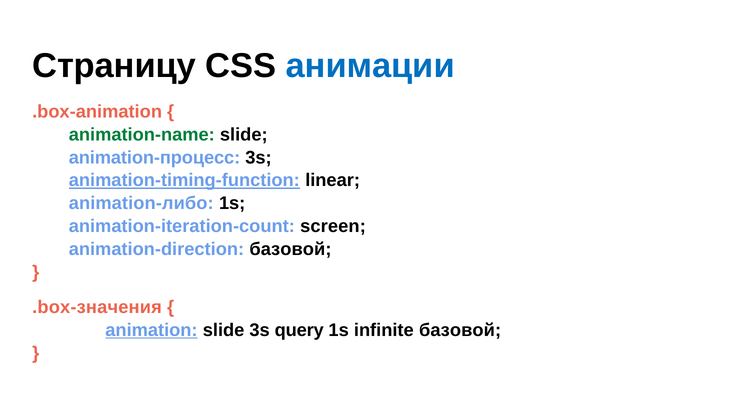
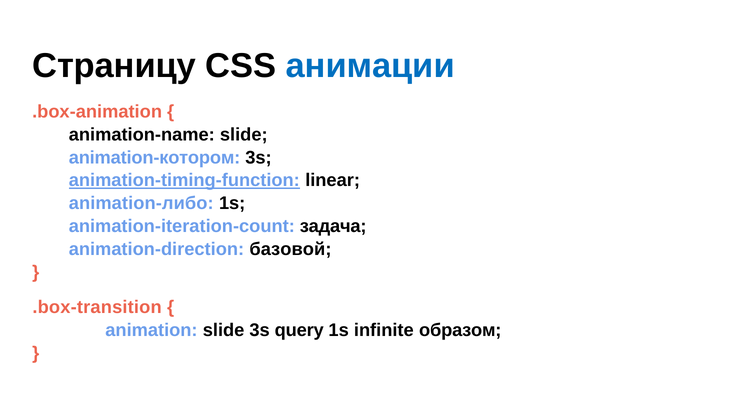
animation-name colour: green -> black
animation-процесс: animation-процесс -> animation-котором
screen: screen -> задача
.box-значения: .box-значения -> .box-transition
animation underline: present -> none
infinite базовой: базовой -> образом
